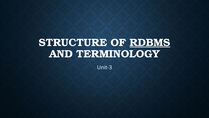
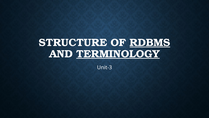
TERMINOLOGY underline: none -> present
